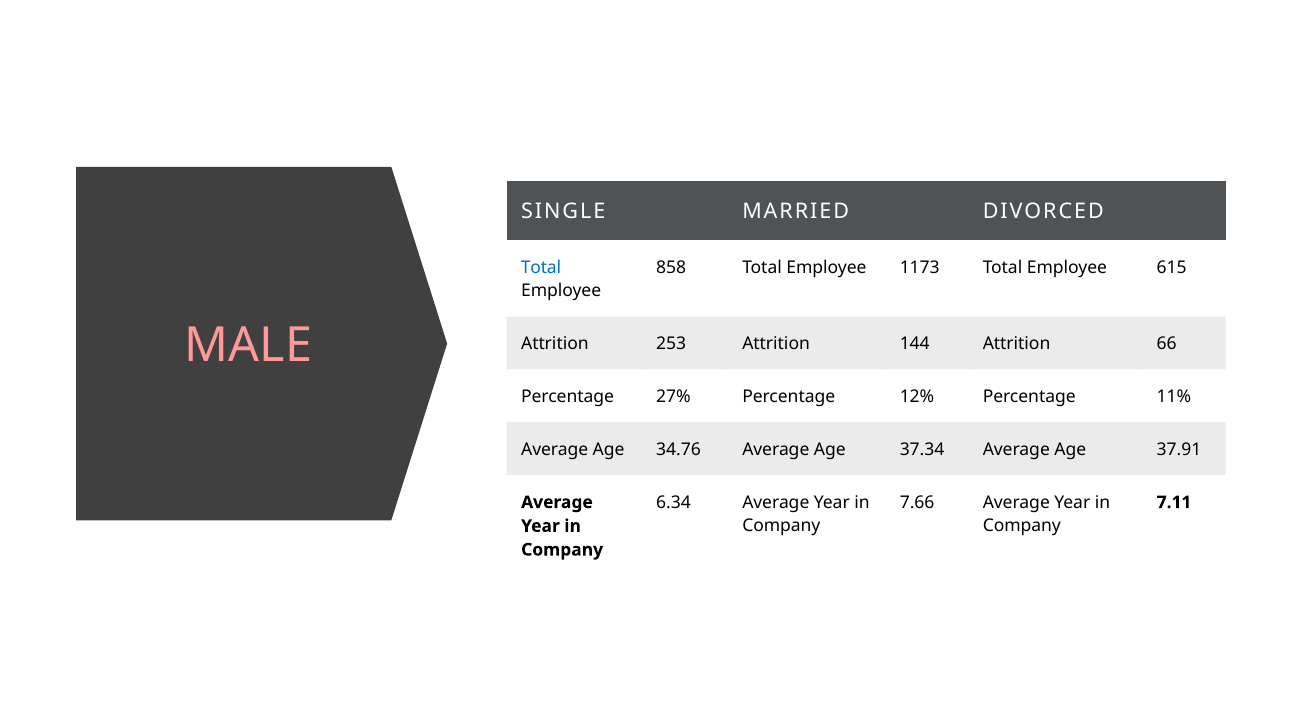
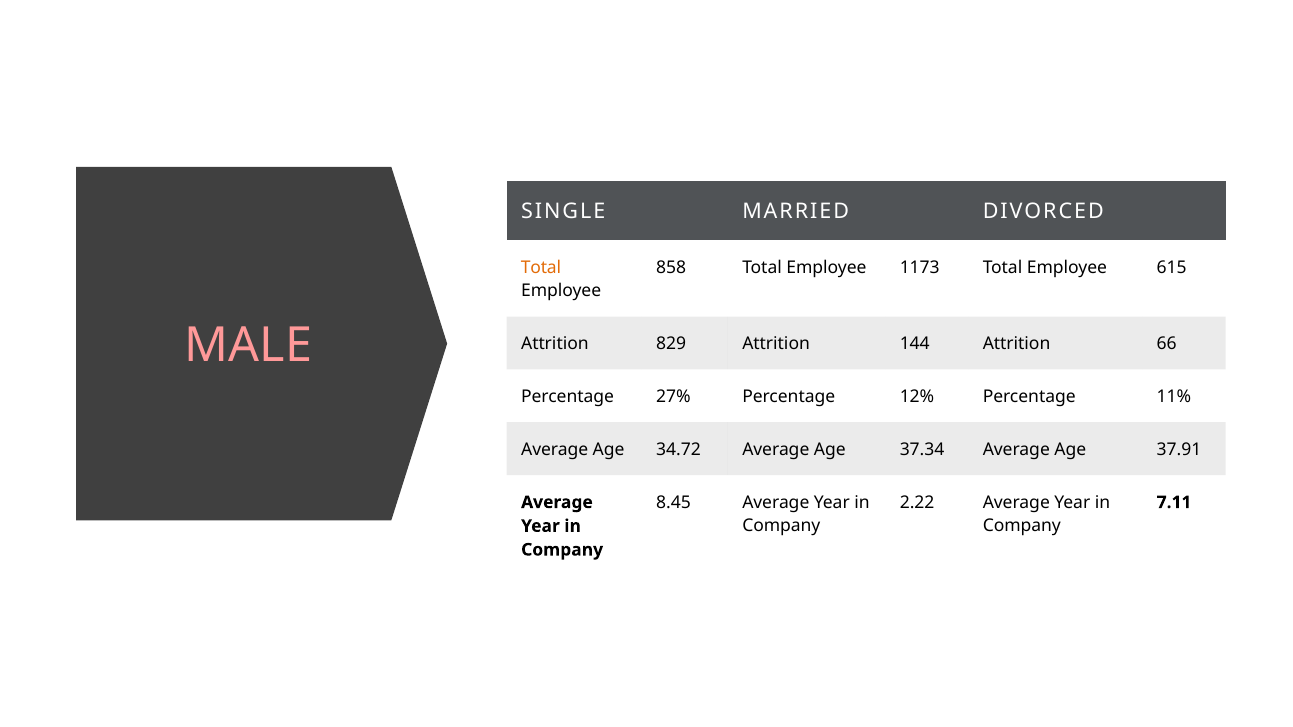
Total at (541, 268) colour: blue -> orange
253: 253 -> 829
34.76: 34.76 -> 34.72
6.34: 6.34 -> 8.45
7.66: 7.66 -> 2.22
